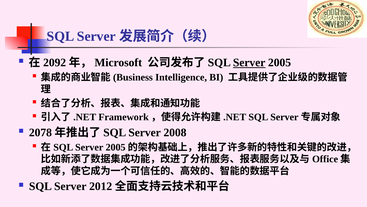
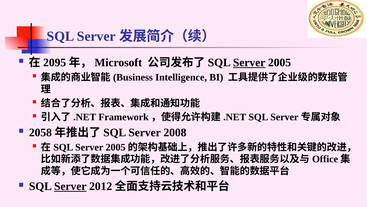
2092: 2092 -> 2095
2078: 2078 -> 2058
Server at (70, 186) underline: none -> present
